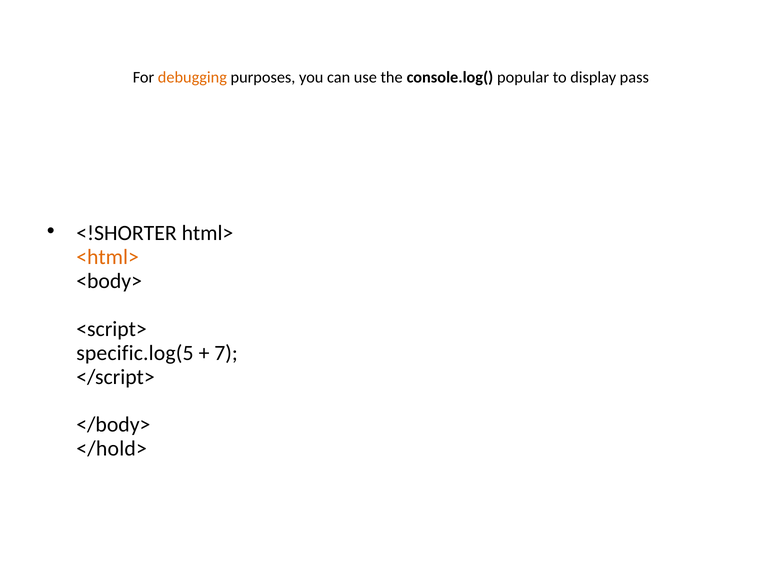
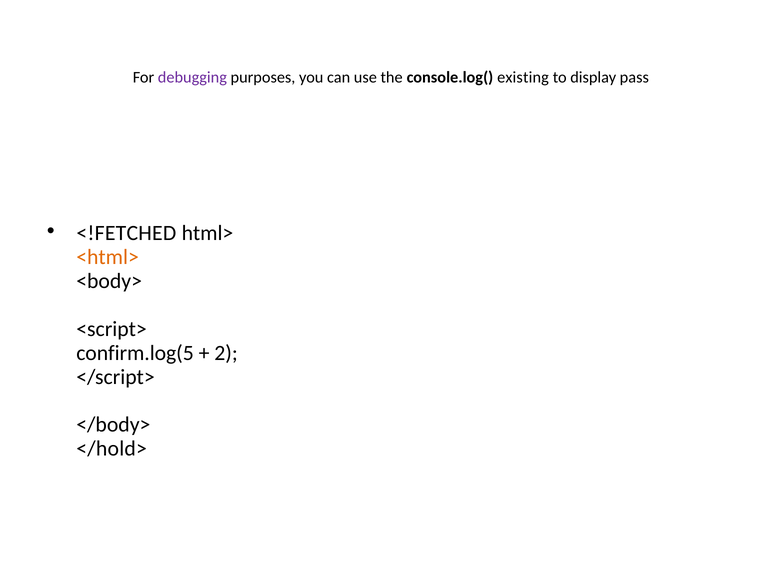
debugging colour: orange -> purple
popular: popular -> existing
<!SHORTER: <!SHORTER -> <!FETCHED
specific.log(5: specific.log(5 -> confirm.log(5
7: 7 -> 2
